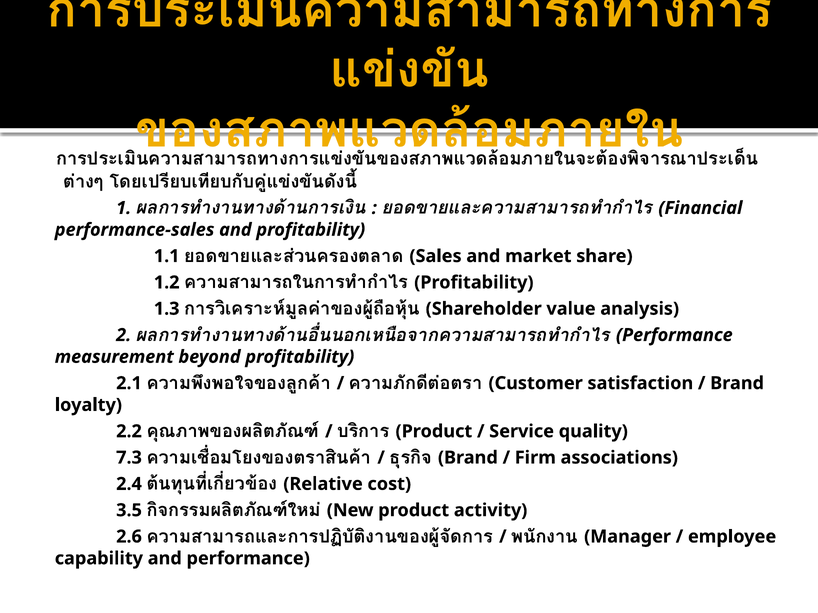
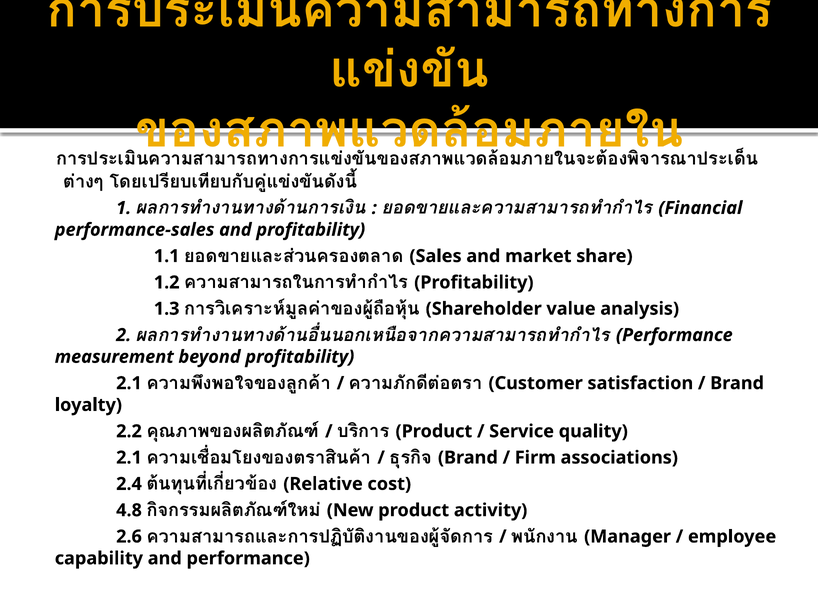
7.3 at (129, 458): 7.3 -> 2.1
3.5: 3.5 -> 4.8
